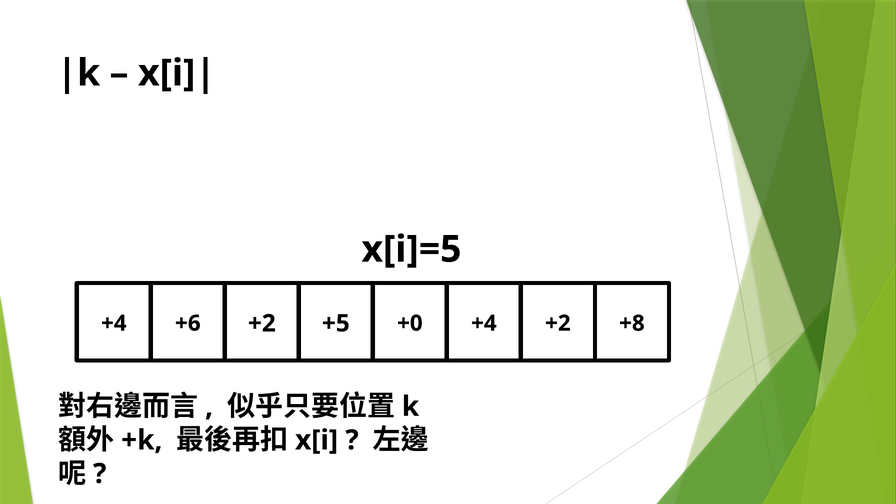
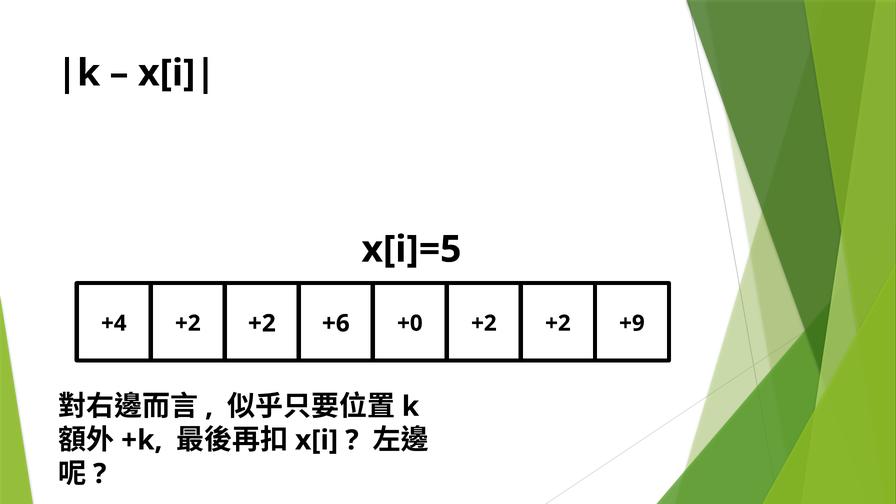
+4 +6: +6 -> +2
+5: +5 -> +6
+0 +4: +4 -> +2
+8: +8 -> +9
